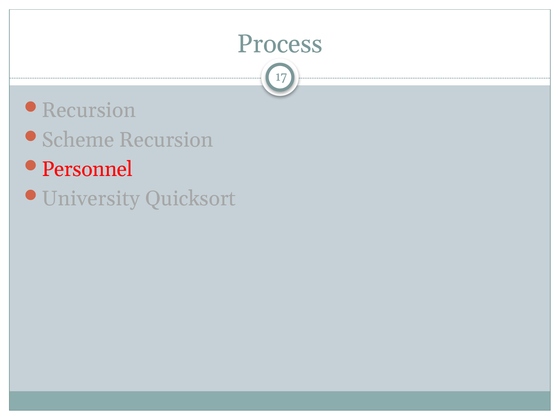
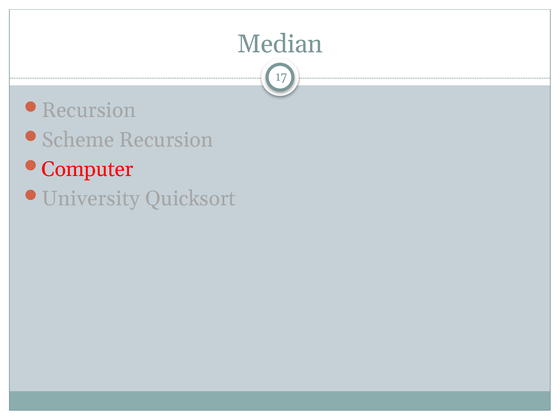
Process: Process -> Median
Personnel: Personnel -> Computer
